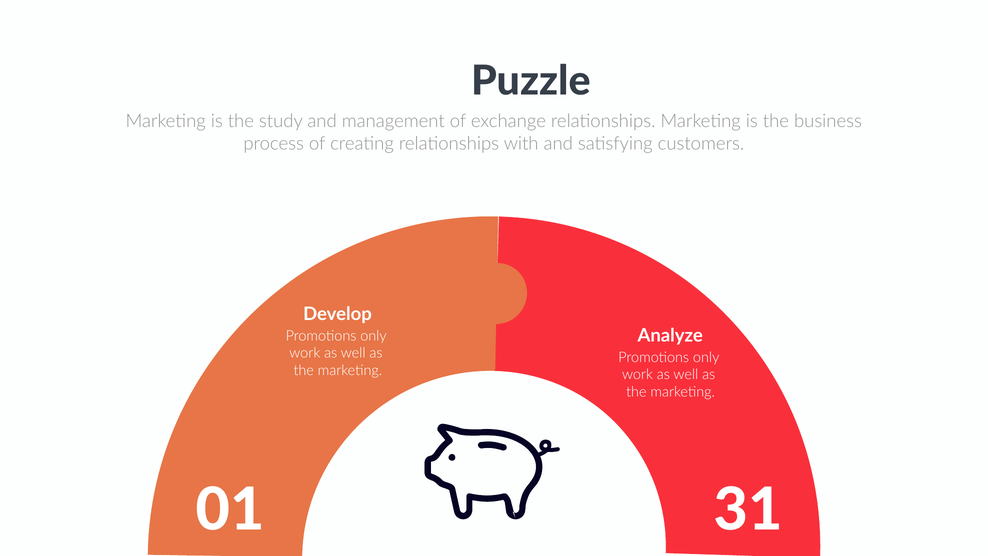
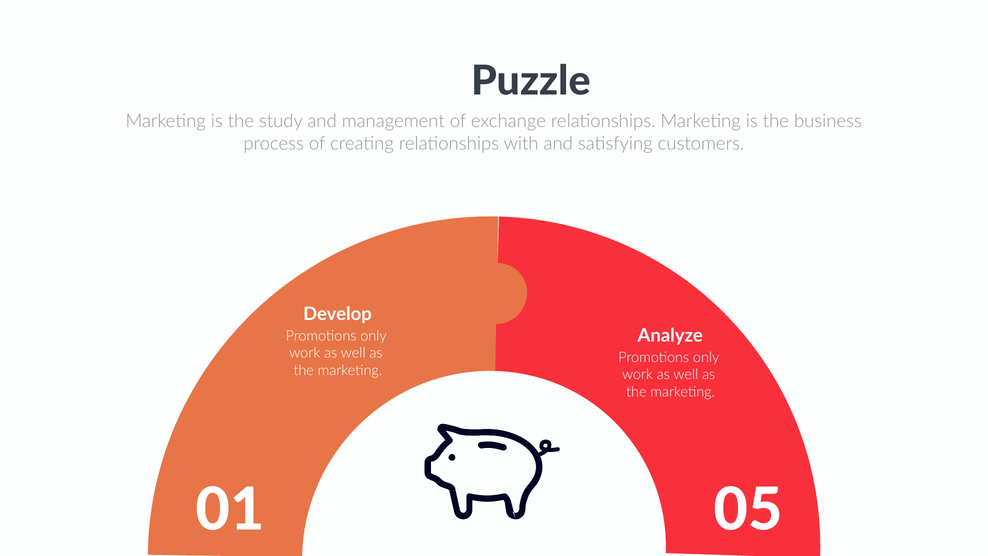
31: 31 -> 05
